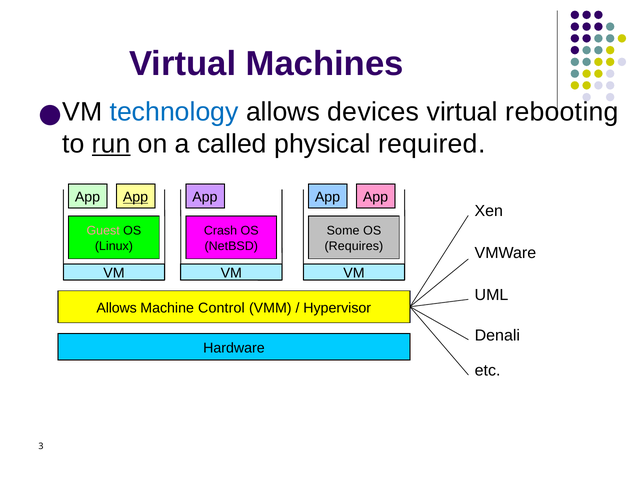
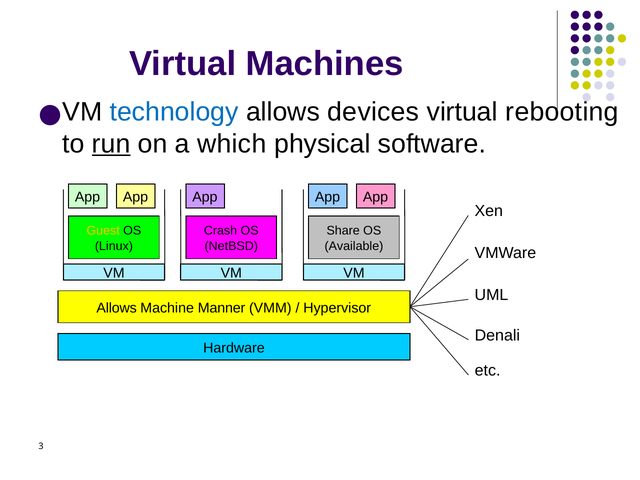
called: called -> which
required: required -> software
App at (136, 197) underline: present -> none
Guest colour: pink -> yellow
Some: Some -> Share
Requires: Requires -> Available
Control: Control -> Manner
